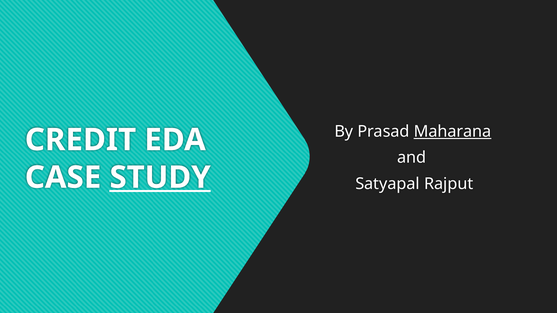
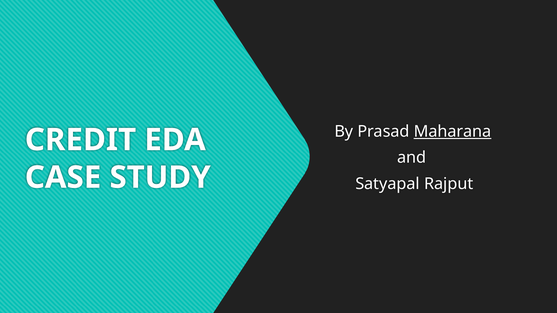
STUDY underline: present -> none
